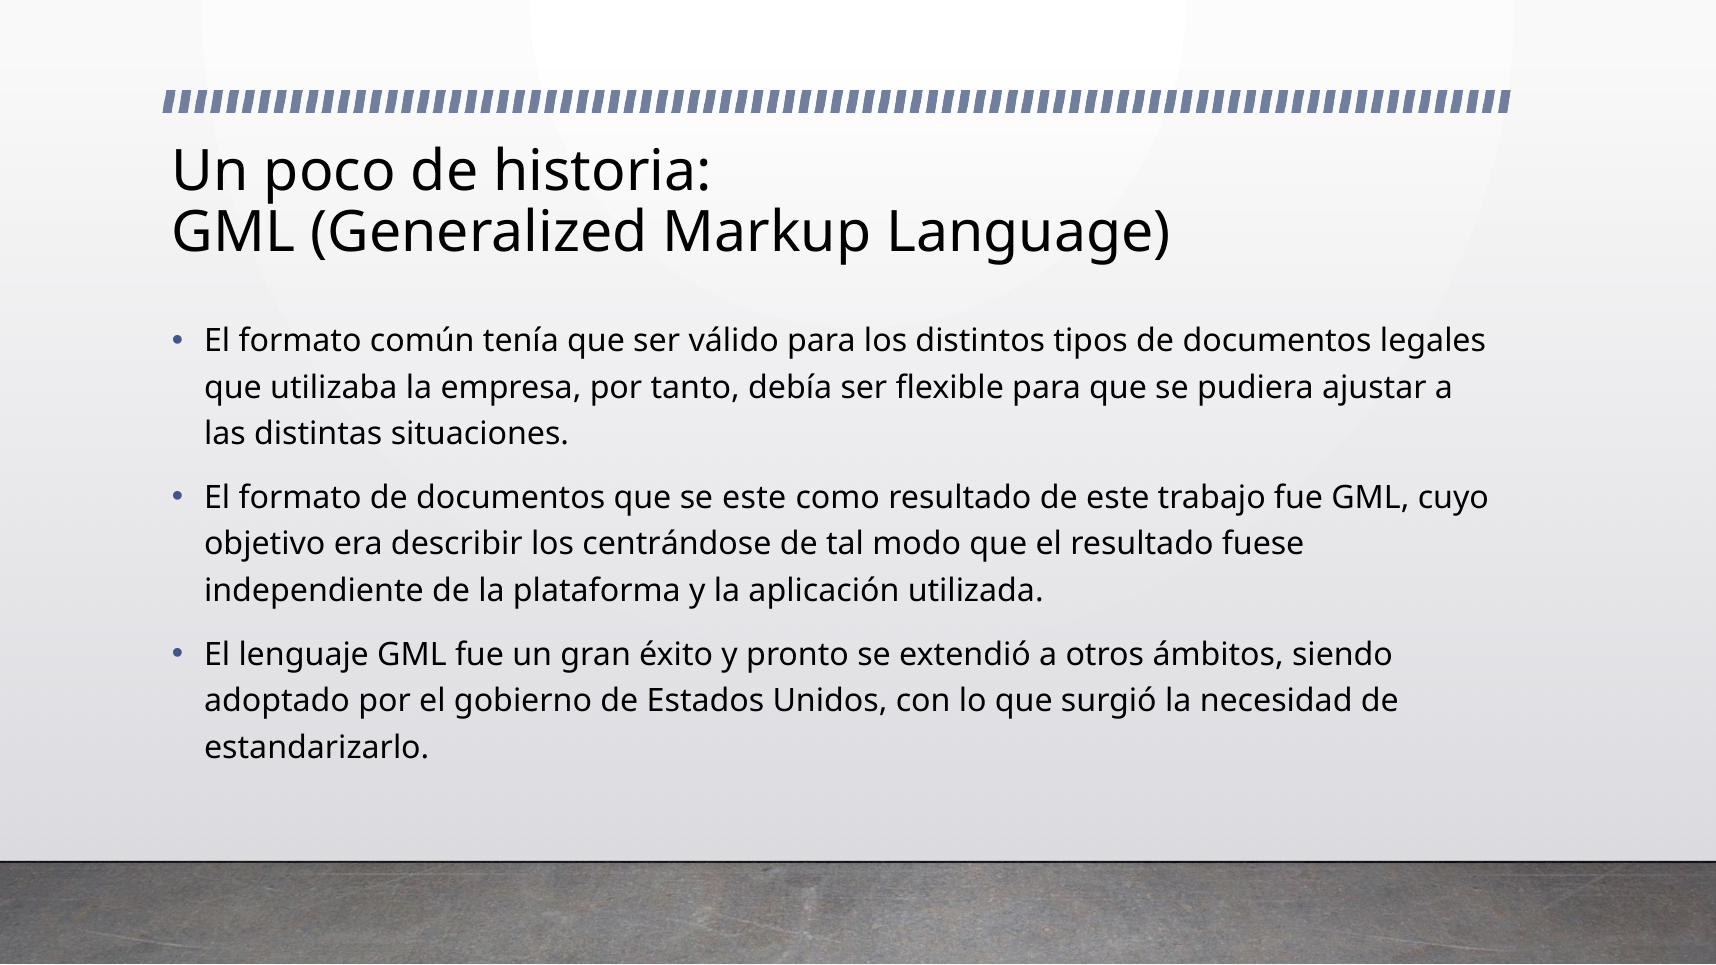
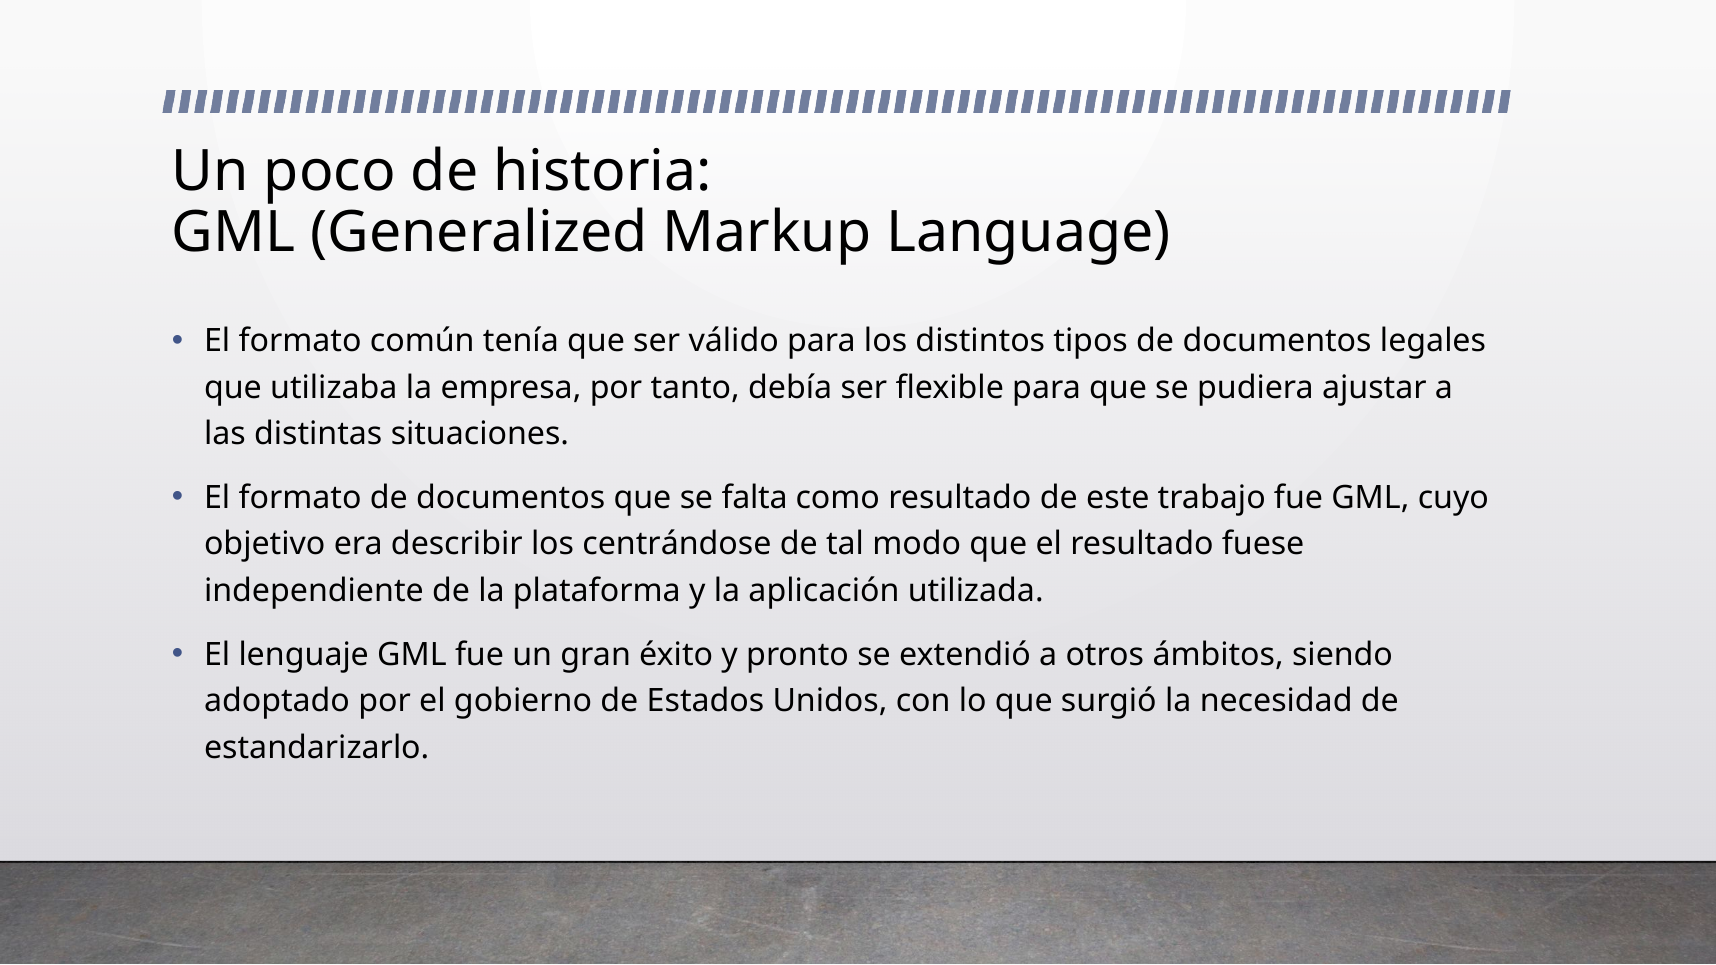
se este: este -> falta
